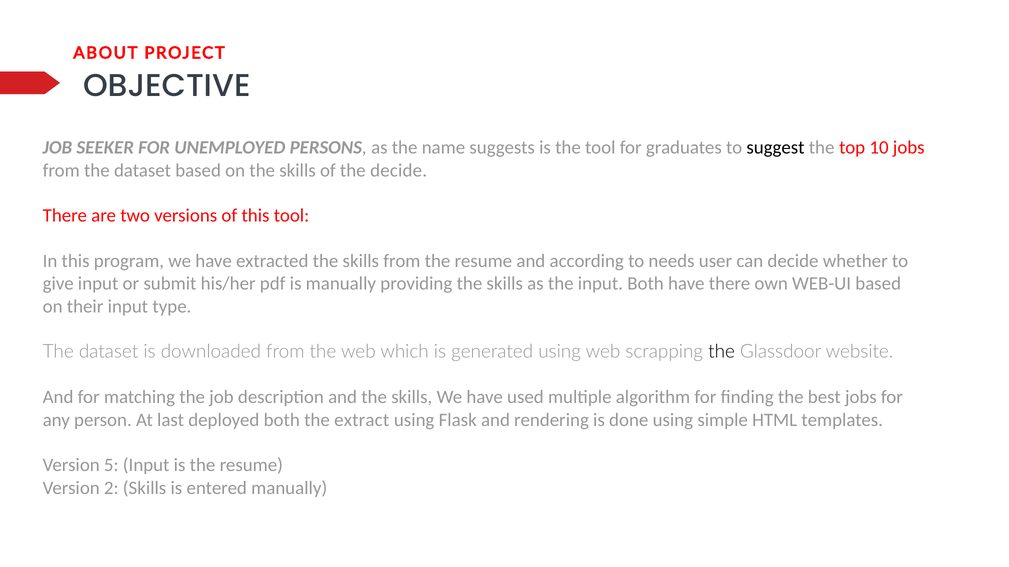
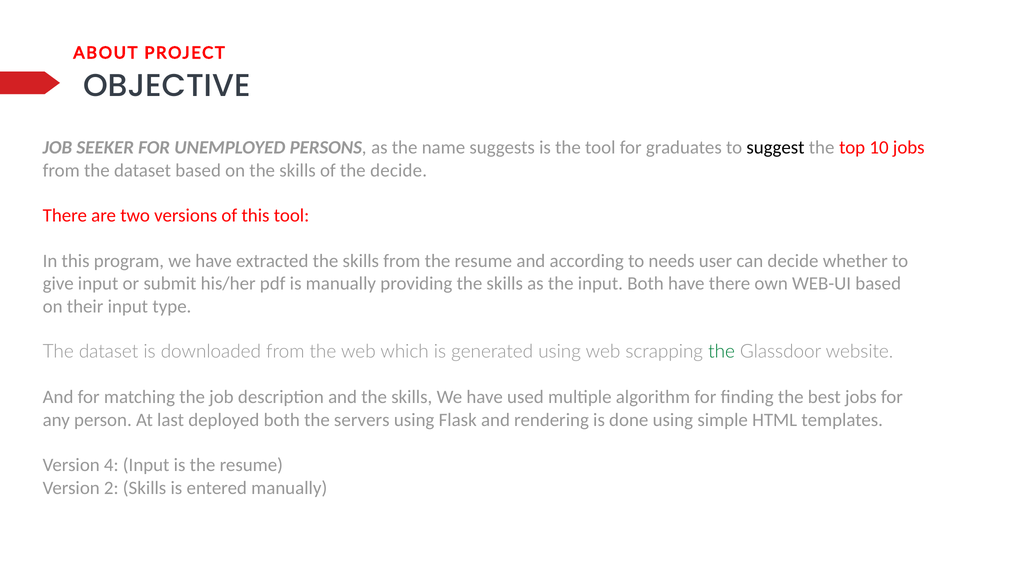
the at (722, 352) colour: black -> green
extract: extract -> servers
Version 5: 5 -> 4
